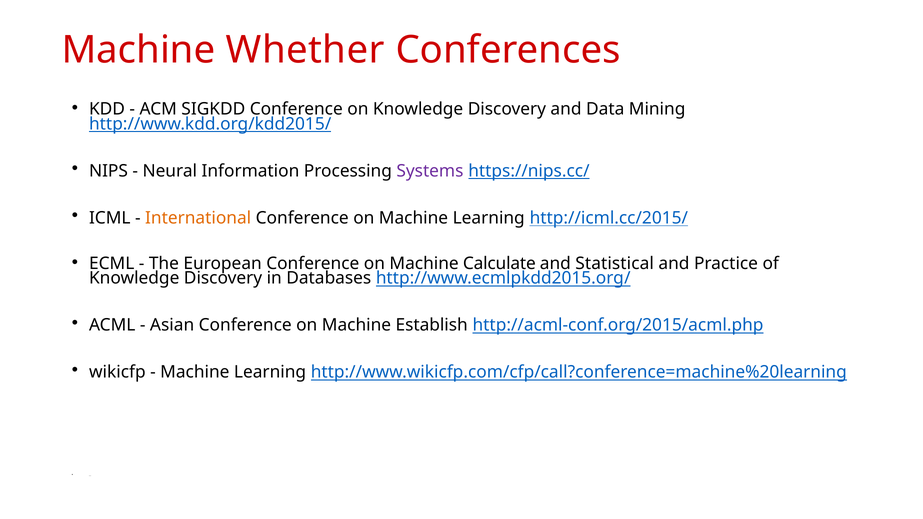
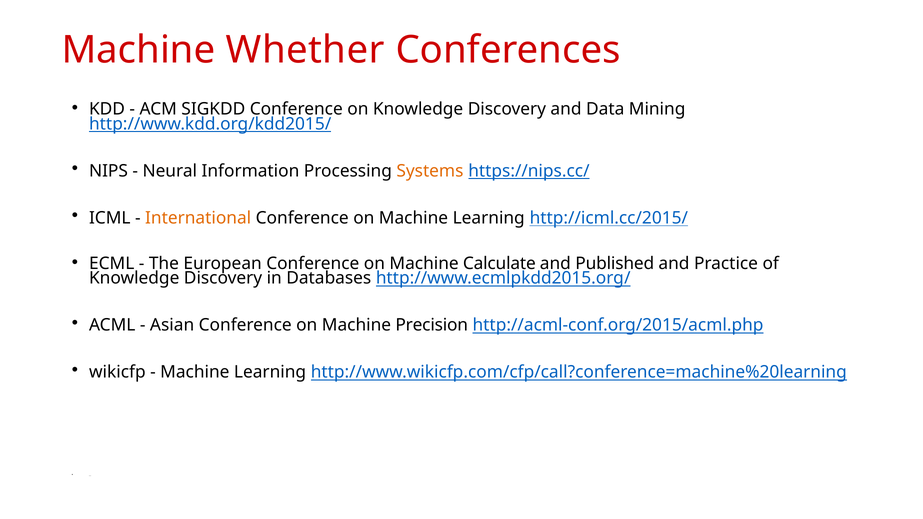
Systems colour: purple -> orange
Statistical: Statistical -> Published
Establish: Establish -> Precision
